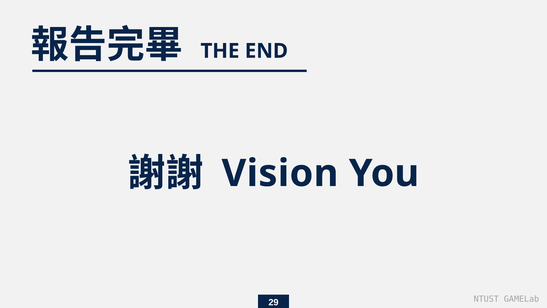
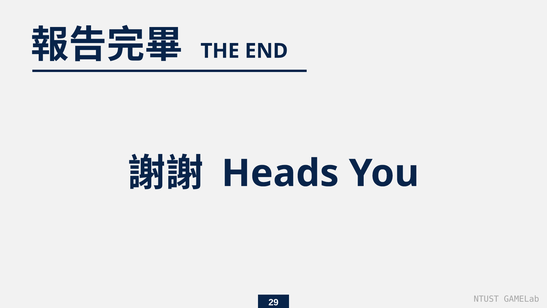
Vision: Vision -> Heads
